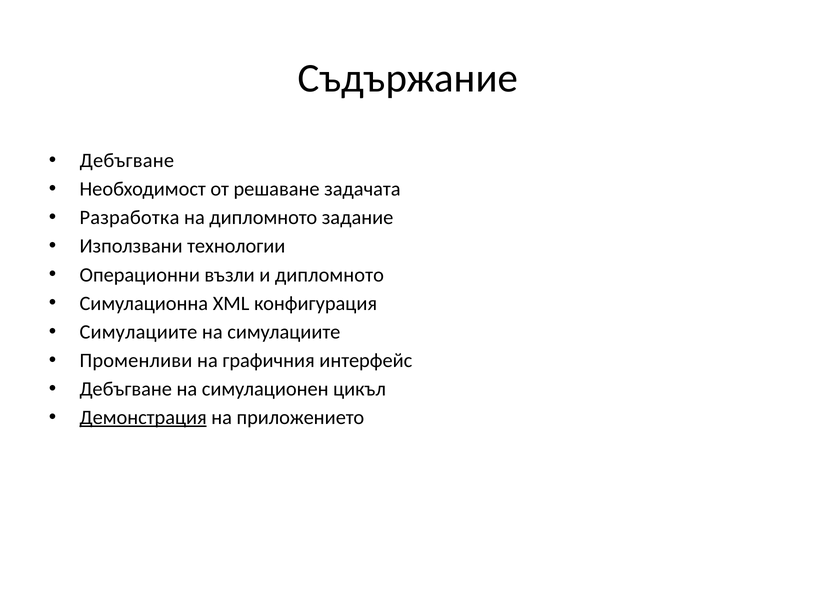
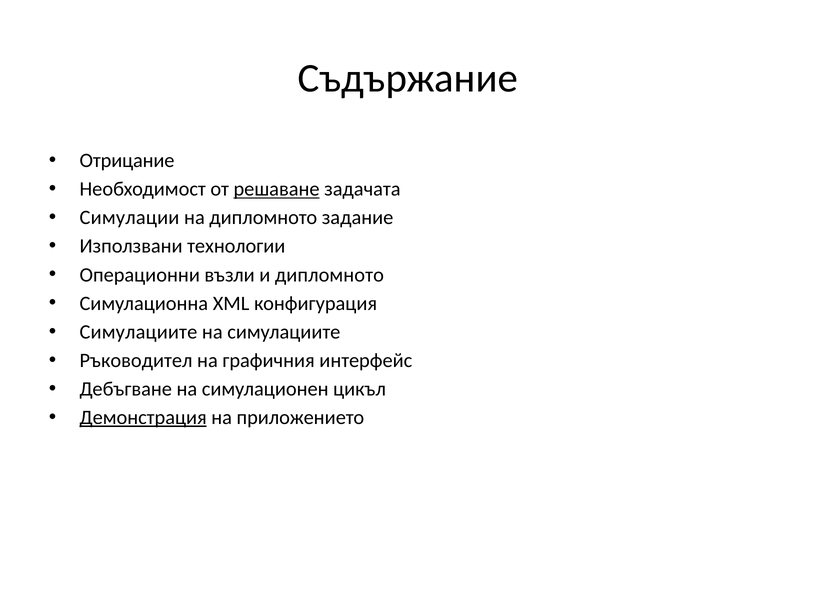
Дебъгване at (127, 161): Дебъгване -> Отрицание
решаване underline: none -> present
Разработка: Разработка -> Симулации
Променливи: Променливи -> Ръководител
